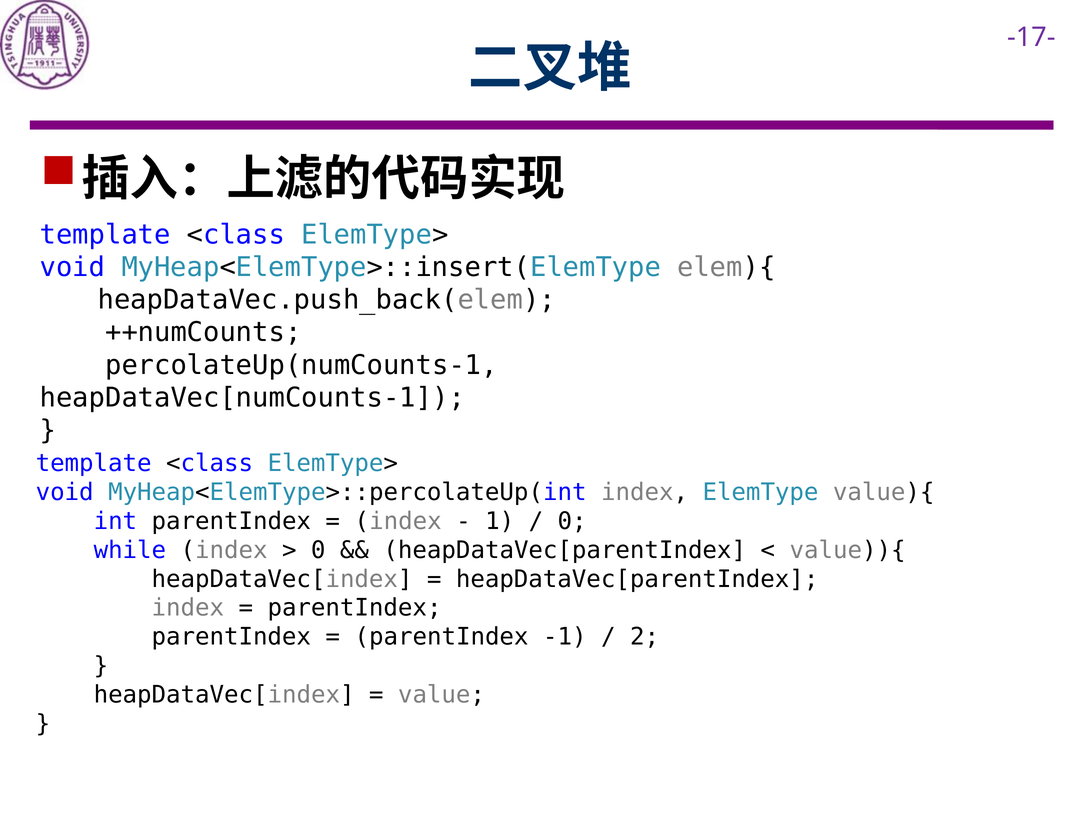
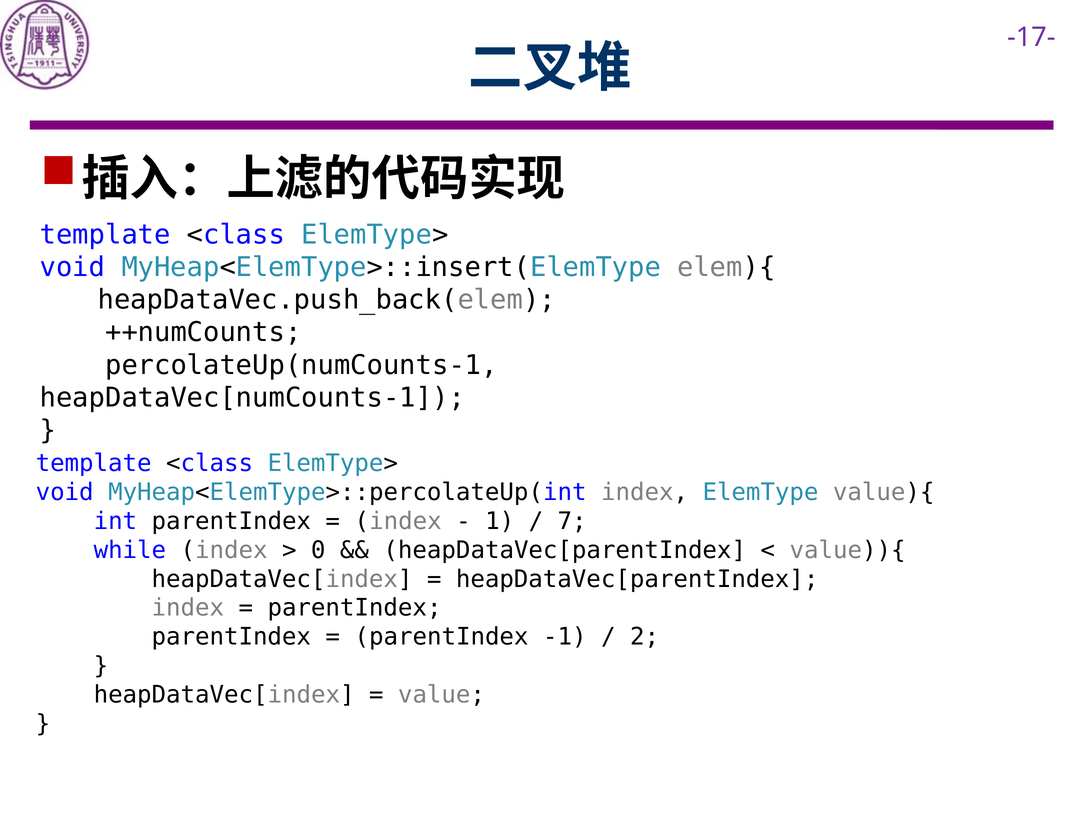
0 at (572, 521): 0 -> 7
